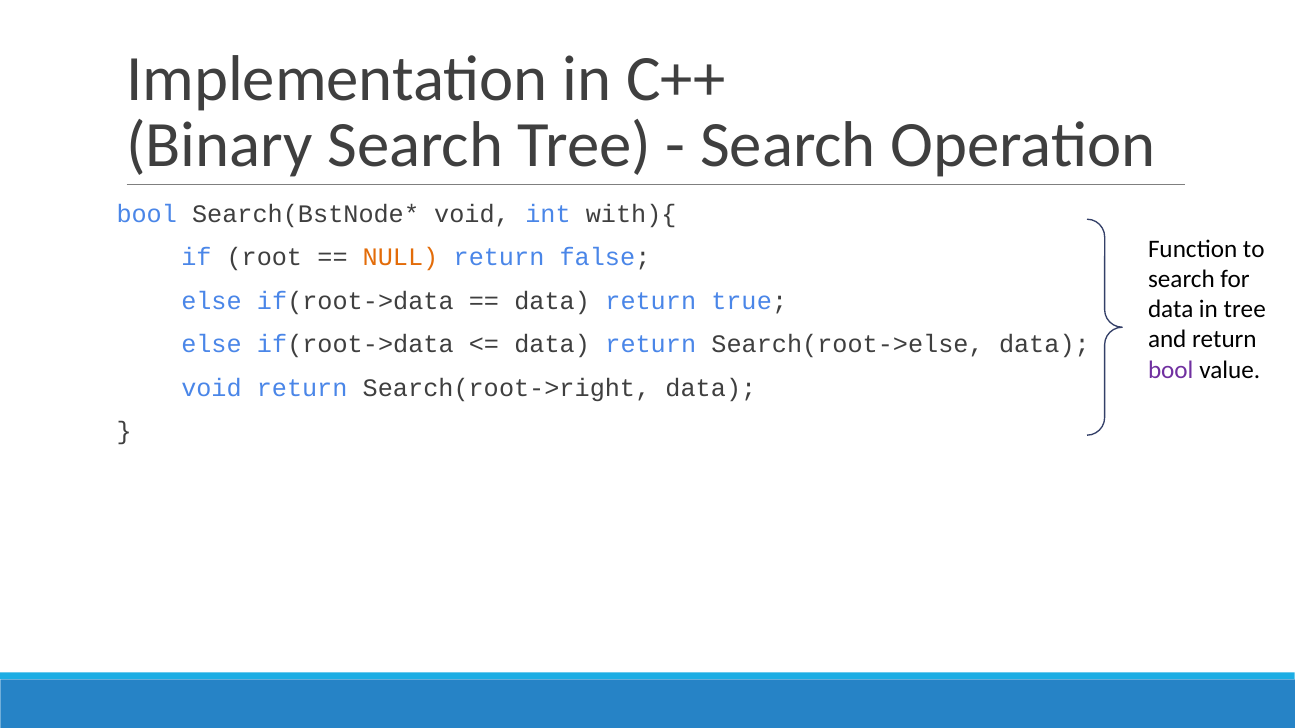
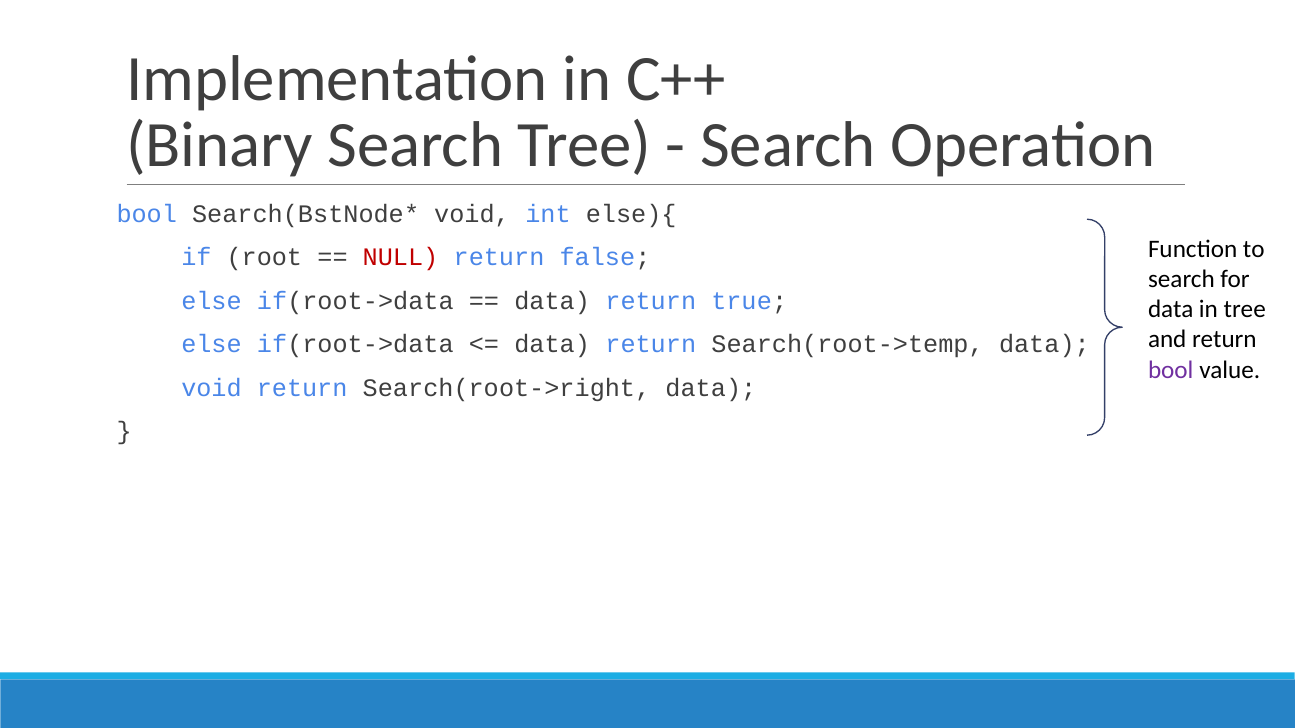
with){: with){ -> else){
NULL colour: orange -> red
Search(root->else: Search(root->else -> Search(root->temp
